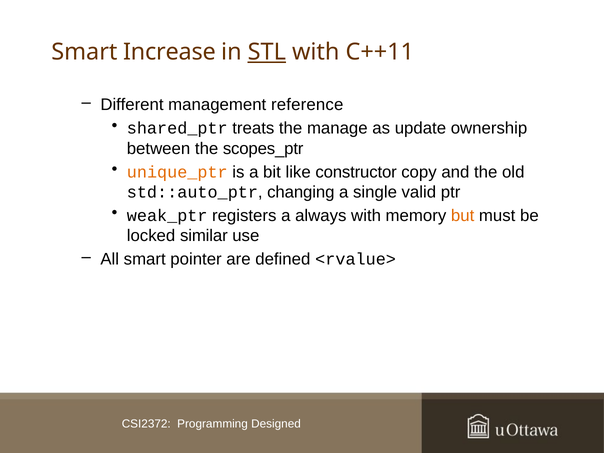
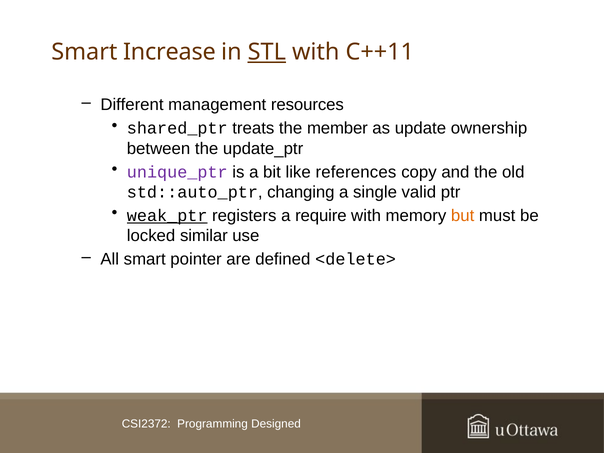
reference: reference -> resources
manage: manage -> member
scopes_ptr: scopes_ptr -> update_ptr
unique_ptr colour: orange -> purple
constructor: constructor -> references
weak_ptr underline: none -> present
always: always -> require
<rvalue>: <rvalue> -> <delete>
